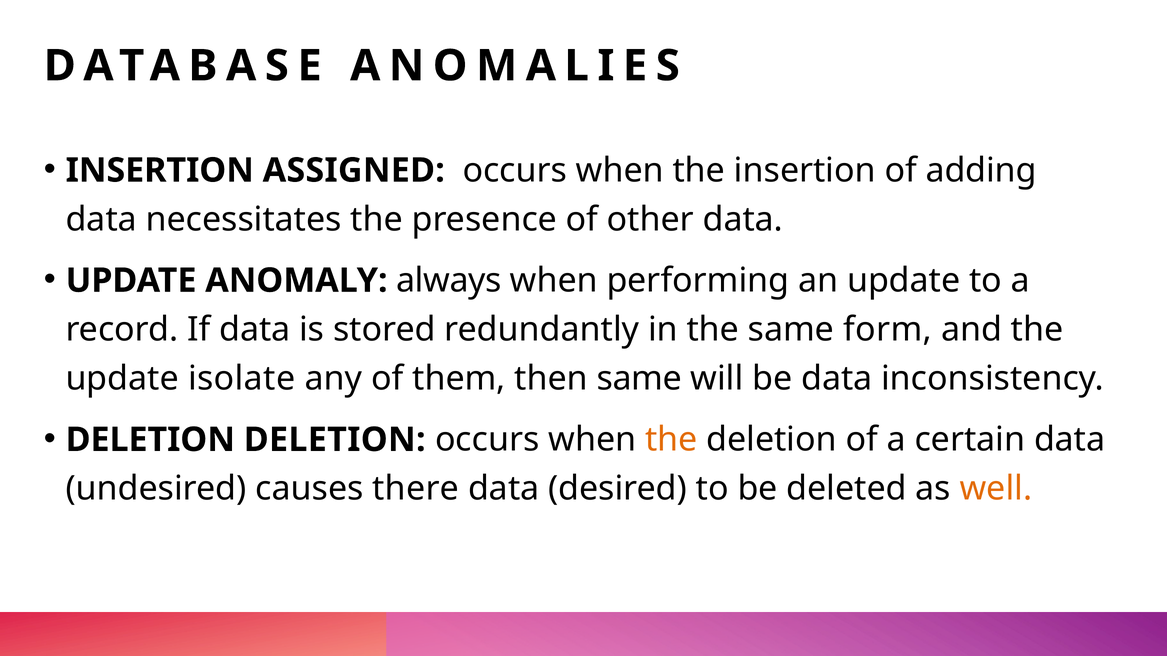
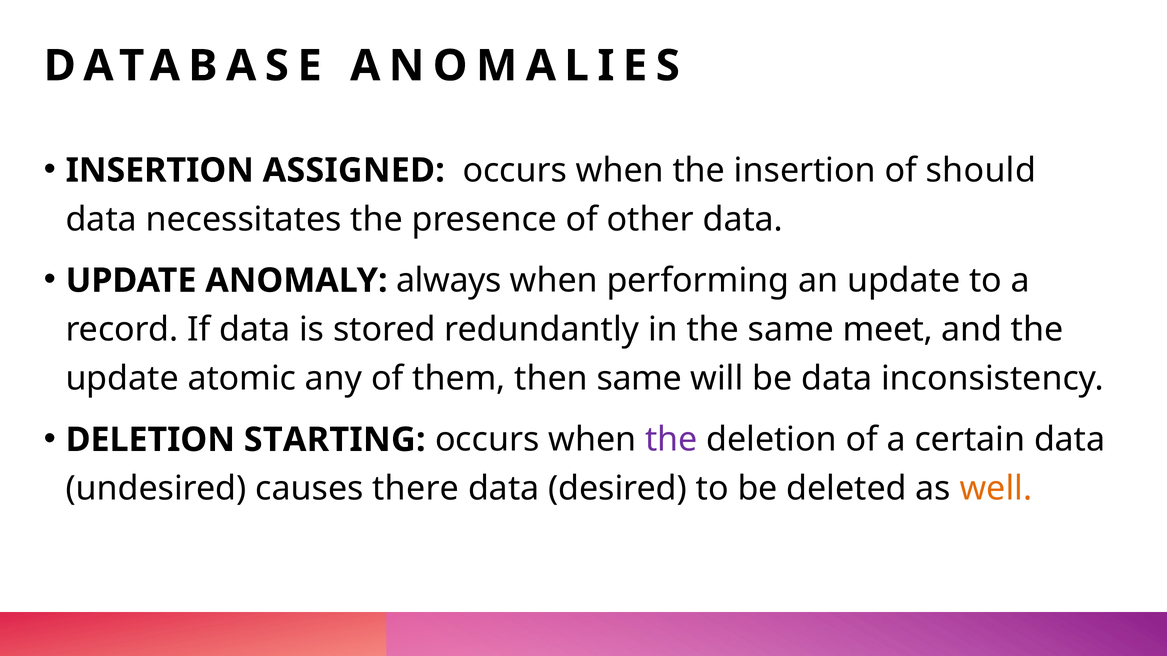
adding: adding -> should
form: form -> meet
isolate: isolate -> atomic
DELETION DELETION: DELETION -> STARTING
the at (671, 440) colour: orange -> purple
